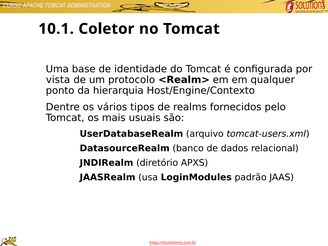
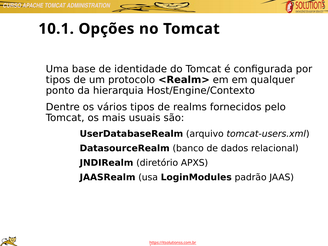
Coletor: Coletor -> Opções
vista at (58, 80): vista -> tipos
